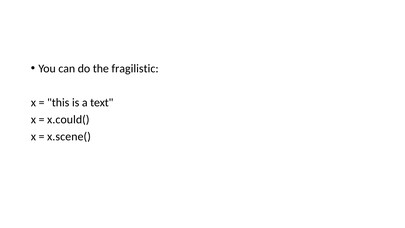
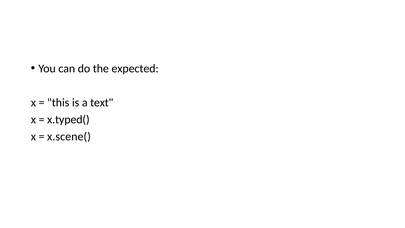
fragilistic: fragilistic -> expected
x.could(: x.could( -> x.typed(
